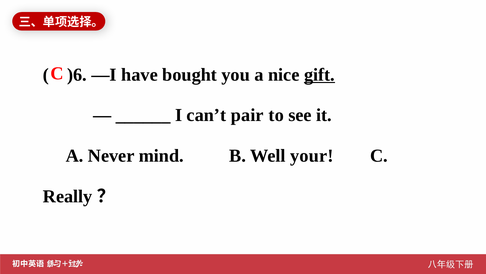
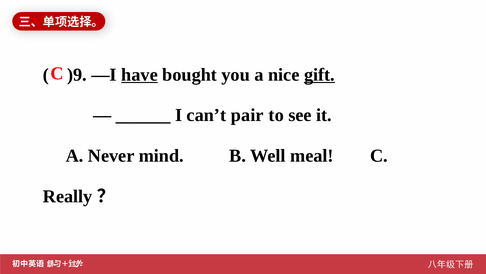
)6: )6 -> )9
have underline: none -> present
your: your -> meal
